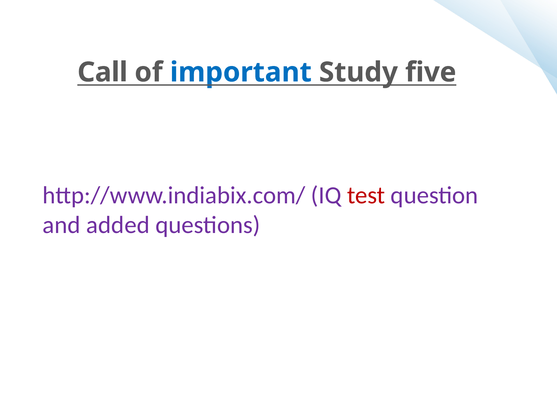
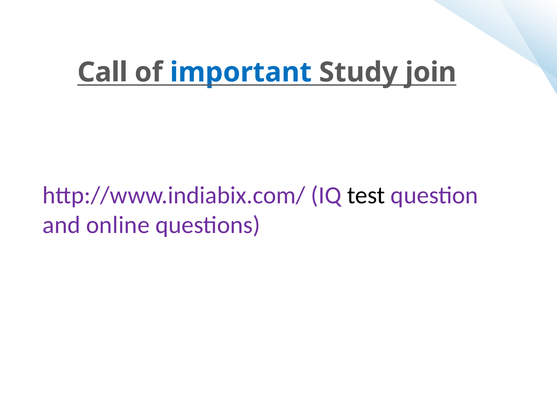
five: five -> join
test colour: red -> black
added: added -> online
